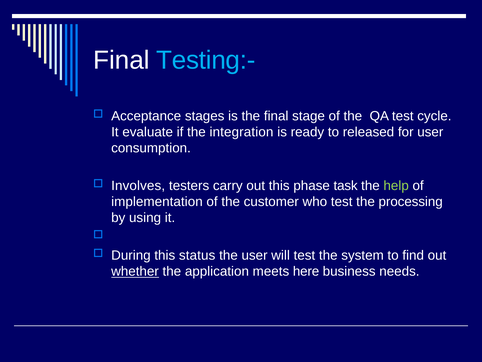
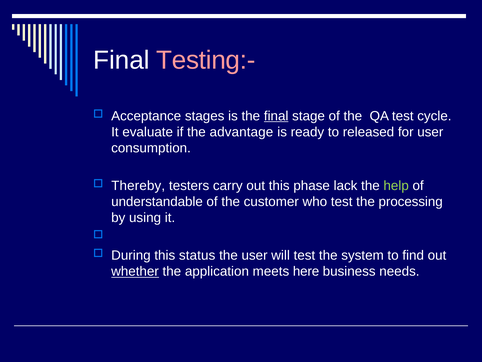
Testing:- colour: light blue -> pink
final at (276, 116) underline: none -> present
integration: integration -> advantage
Involves: Involves -> Thereby
task: task -> lack
implementation: implementation -> understandable
